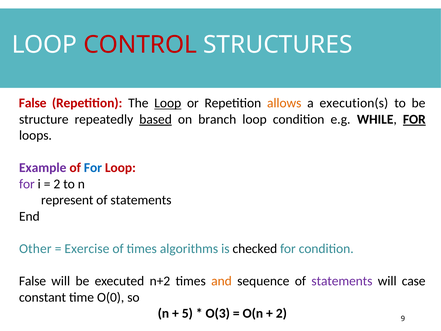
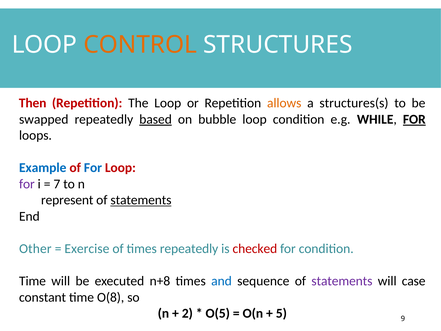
CONTROL colour: red -> orange
False at (33, 103): False -> Then
Loop at (168, 103) underline: present -> none
execution(s: execution(s -> structures(s
structure: structure -> swapped
branch: branch -> bubble
Example colour: purple -> blue
2 at (57, 184): 2 -> 7
statements at (141, 200) underline: none -> present
times algorithms: algorithms -> repeatedly
checked colour: black -> red
False at (33, 281): False -> Time
n+2: n+2 -> n+8
and colour: orange -> blue
O(0: O(0 -> O(8
5: 5 -> 2
O(3: O(3 -> O(5
2 at (281, 313): 2 -> 5
